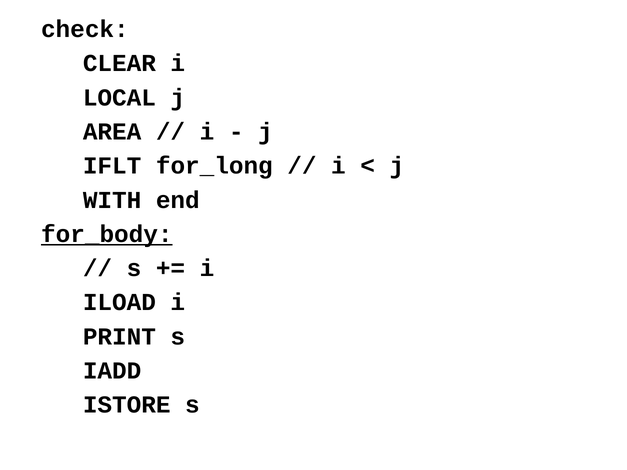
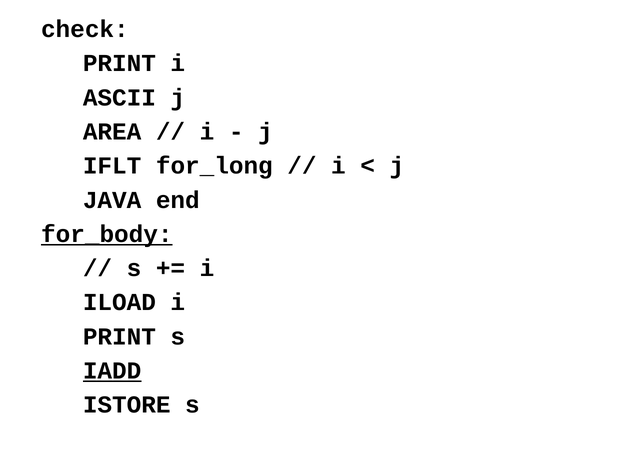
CLEAR at (119, 63): CLEAR -> PRINT
LOCAL: LOCAL -> ASCII
WITH: WITH -> JAVA
IADD underline: none -> present
